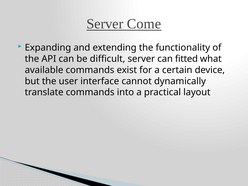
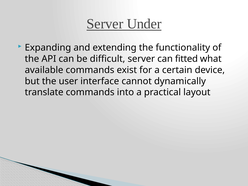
Come: Come -> Under
